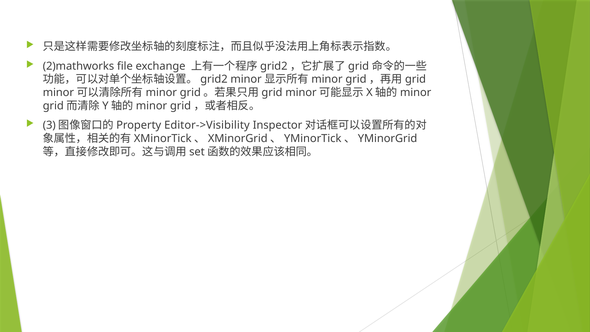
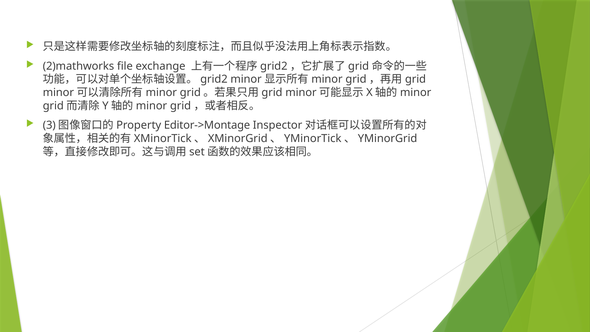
Editor->Visibility: Editor->Visibility -> Editor->Montage
